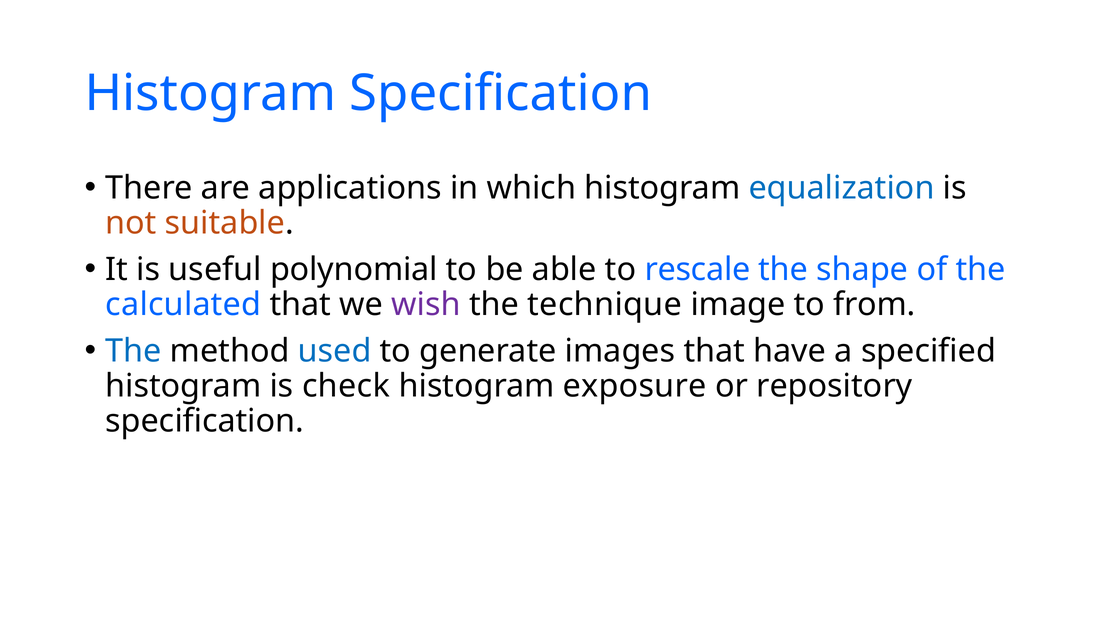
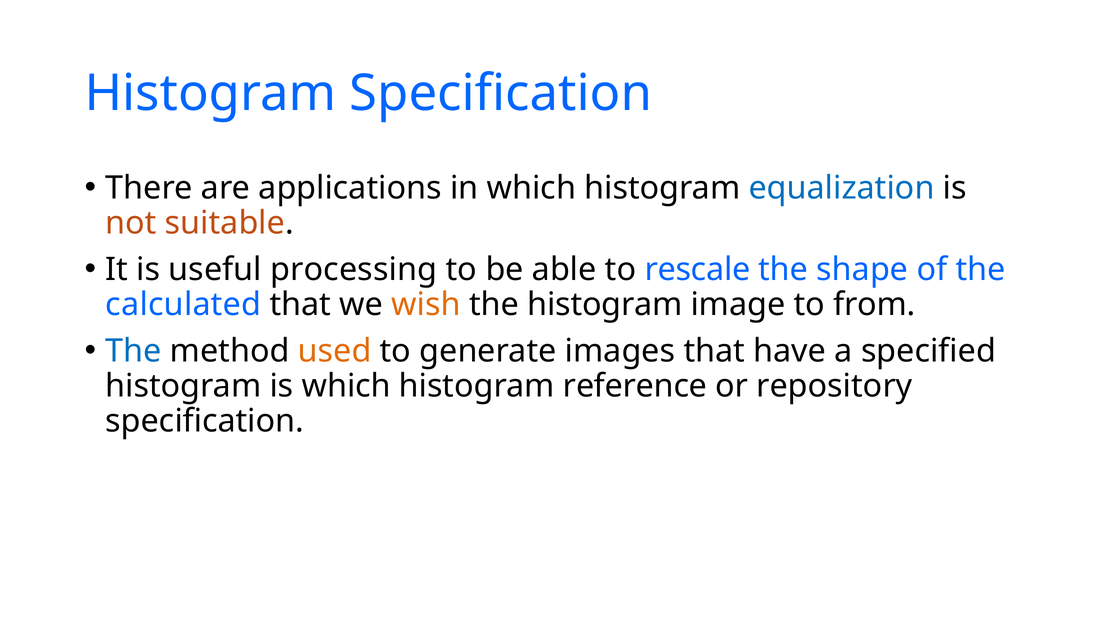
polynomial: polynomial -> processing
wish colour: purple -> orange
the technique: technique -> histogram
used colour: blue -> orange
is check: check -> which
exposure: exposure -> reference
